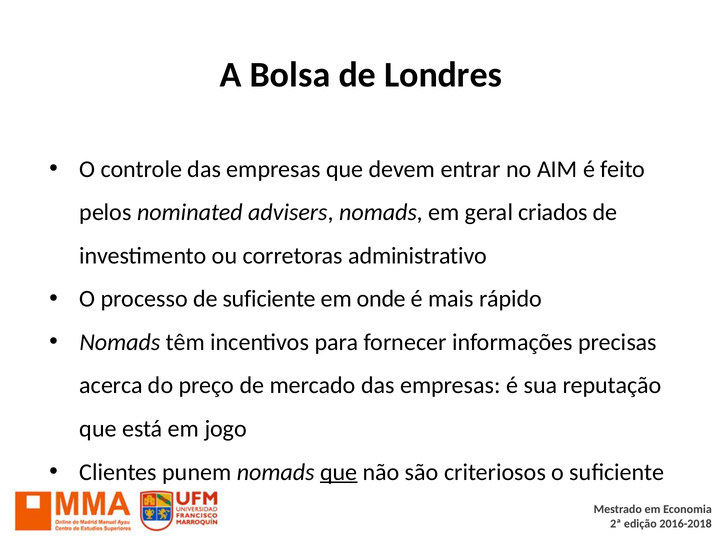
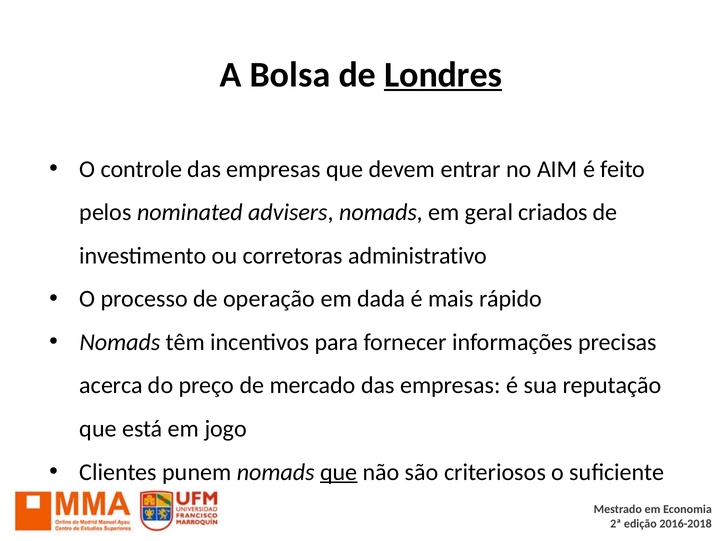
Londres underline: none -> present
de suficiente: suficiente -> operação
onde: onde -> dada
